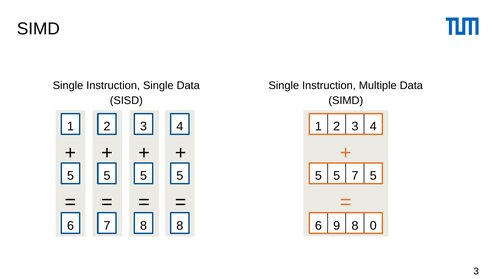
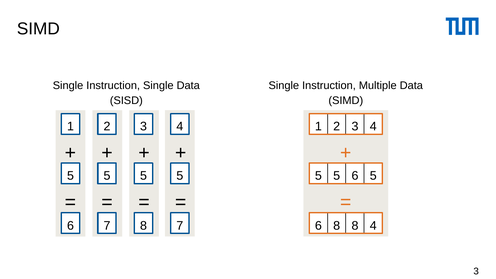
7 at (355, 176): 7 -> 6
6 9: 9 -> 8
8 0: 0 -> 4
8 8: 8 -> 7
